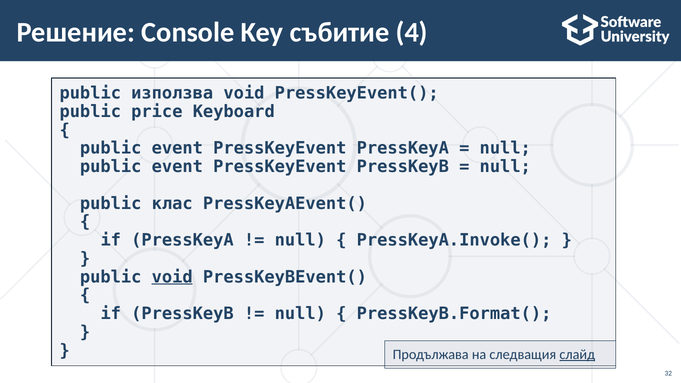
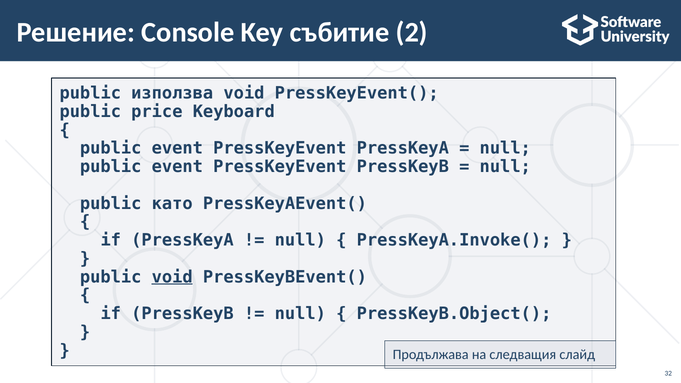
4: 4 -> 2
клас: клас -> като
PressKeyB.Format(: PressKeyB.Format( -> PressKeyB.Object(
слайд underline: present -> none
